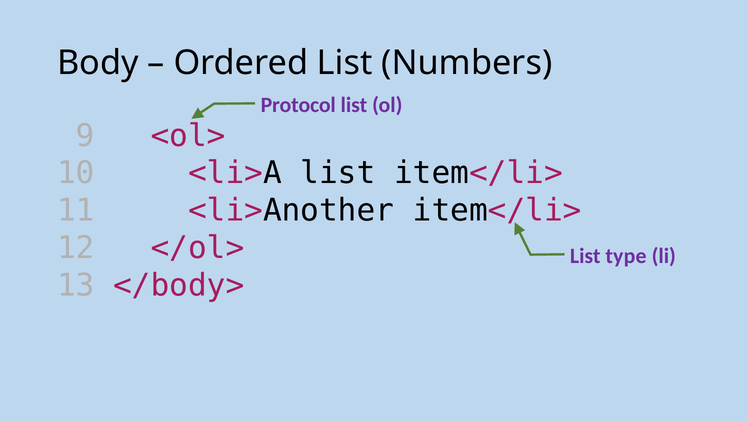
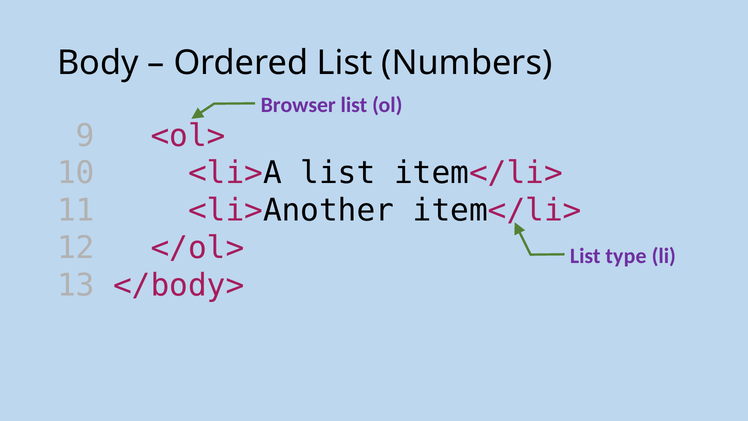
Protocol: Protocol -> Browser
